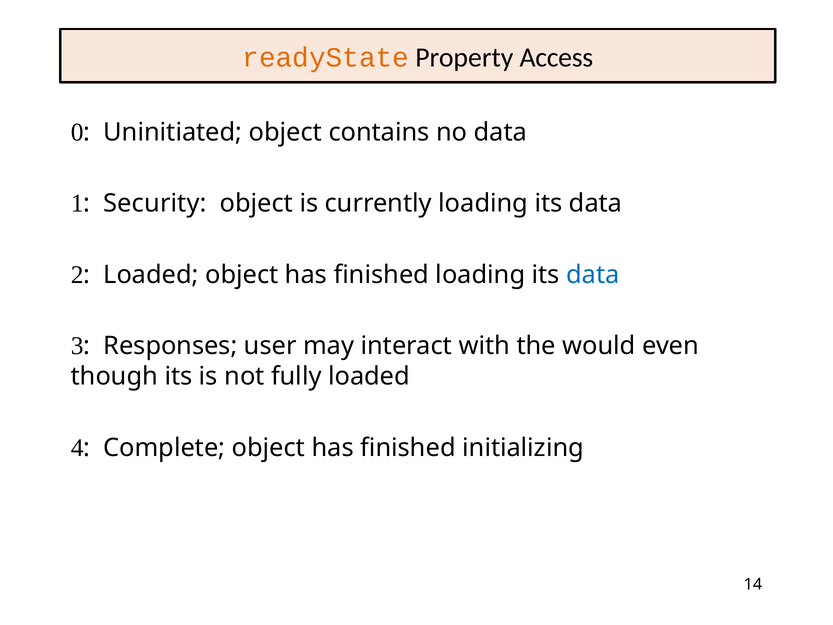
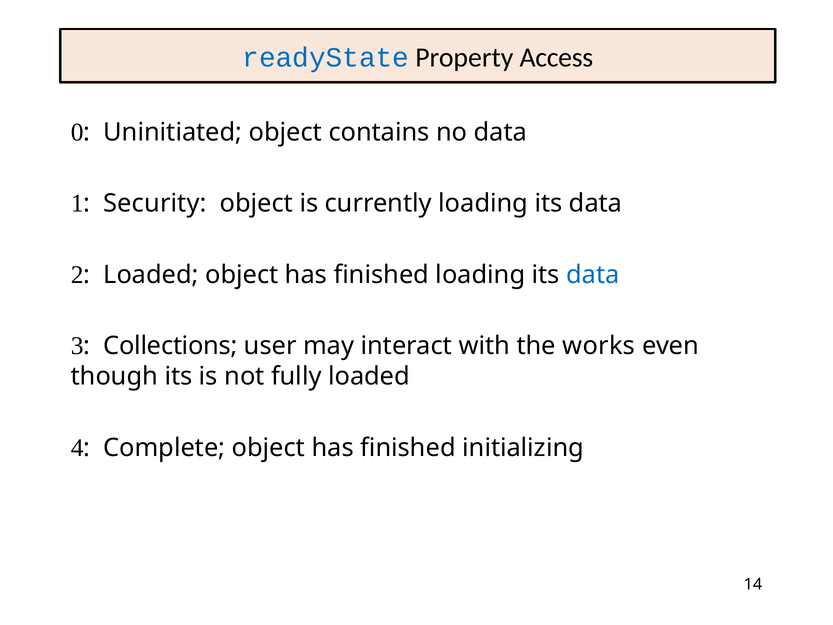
readyState colour: orange -> blue
Responses: Responses -> Collections
would: would -> works
